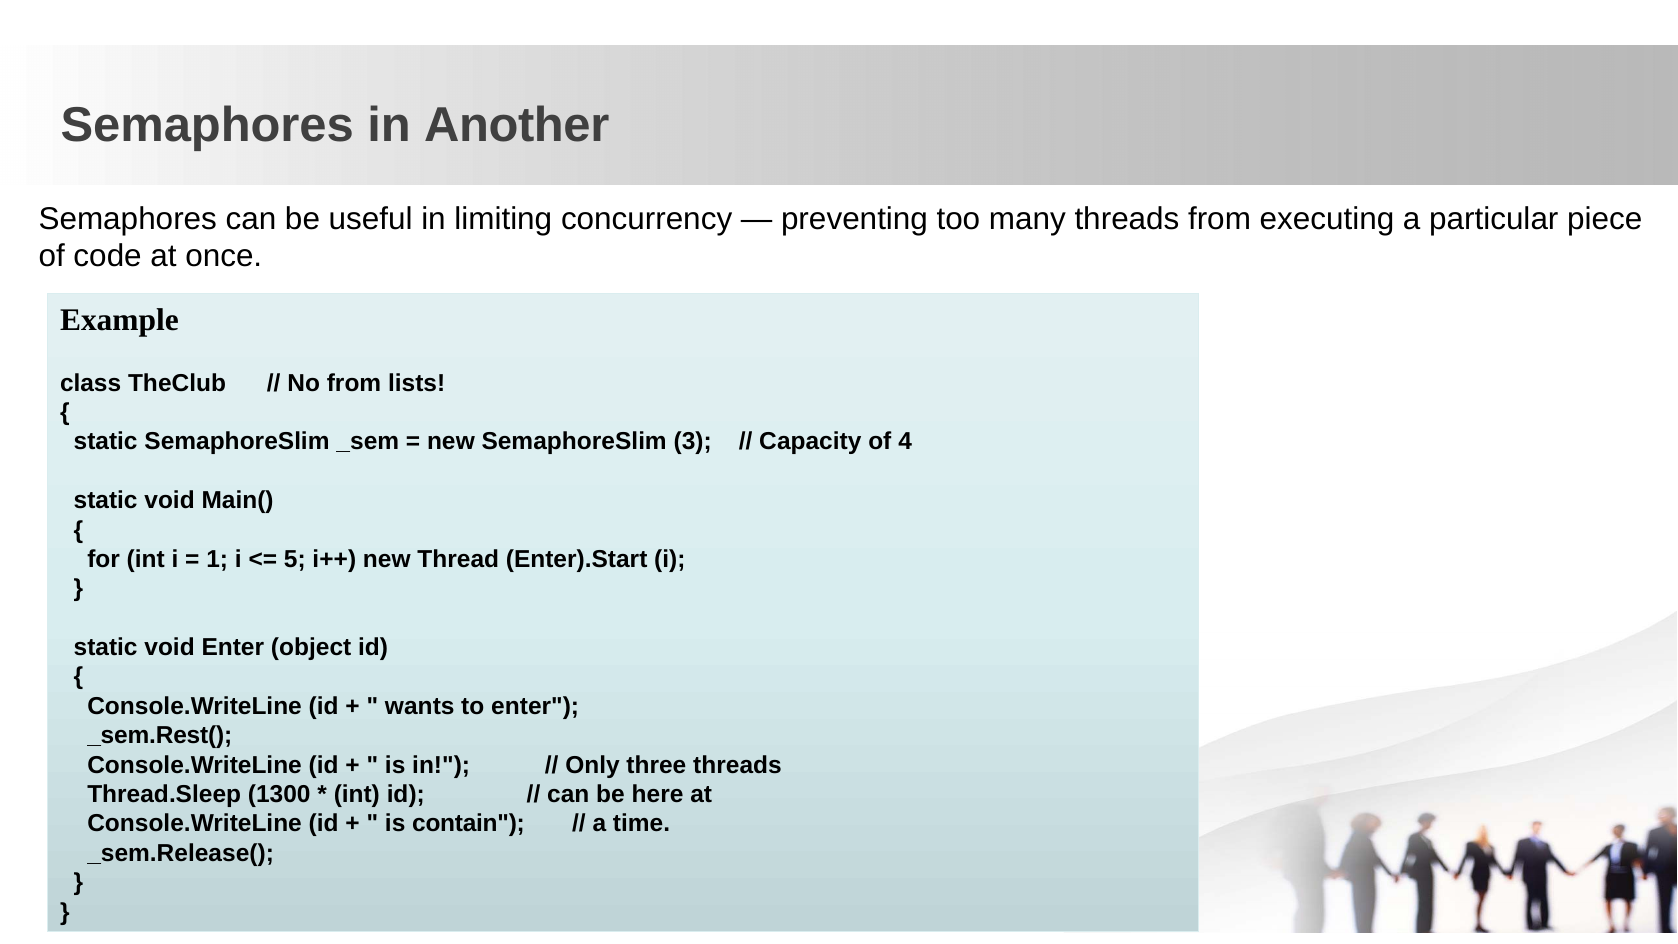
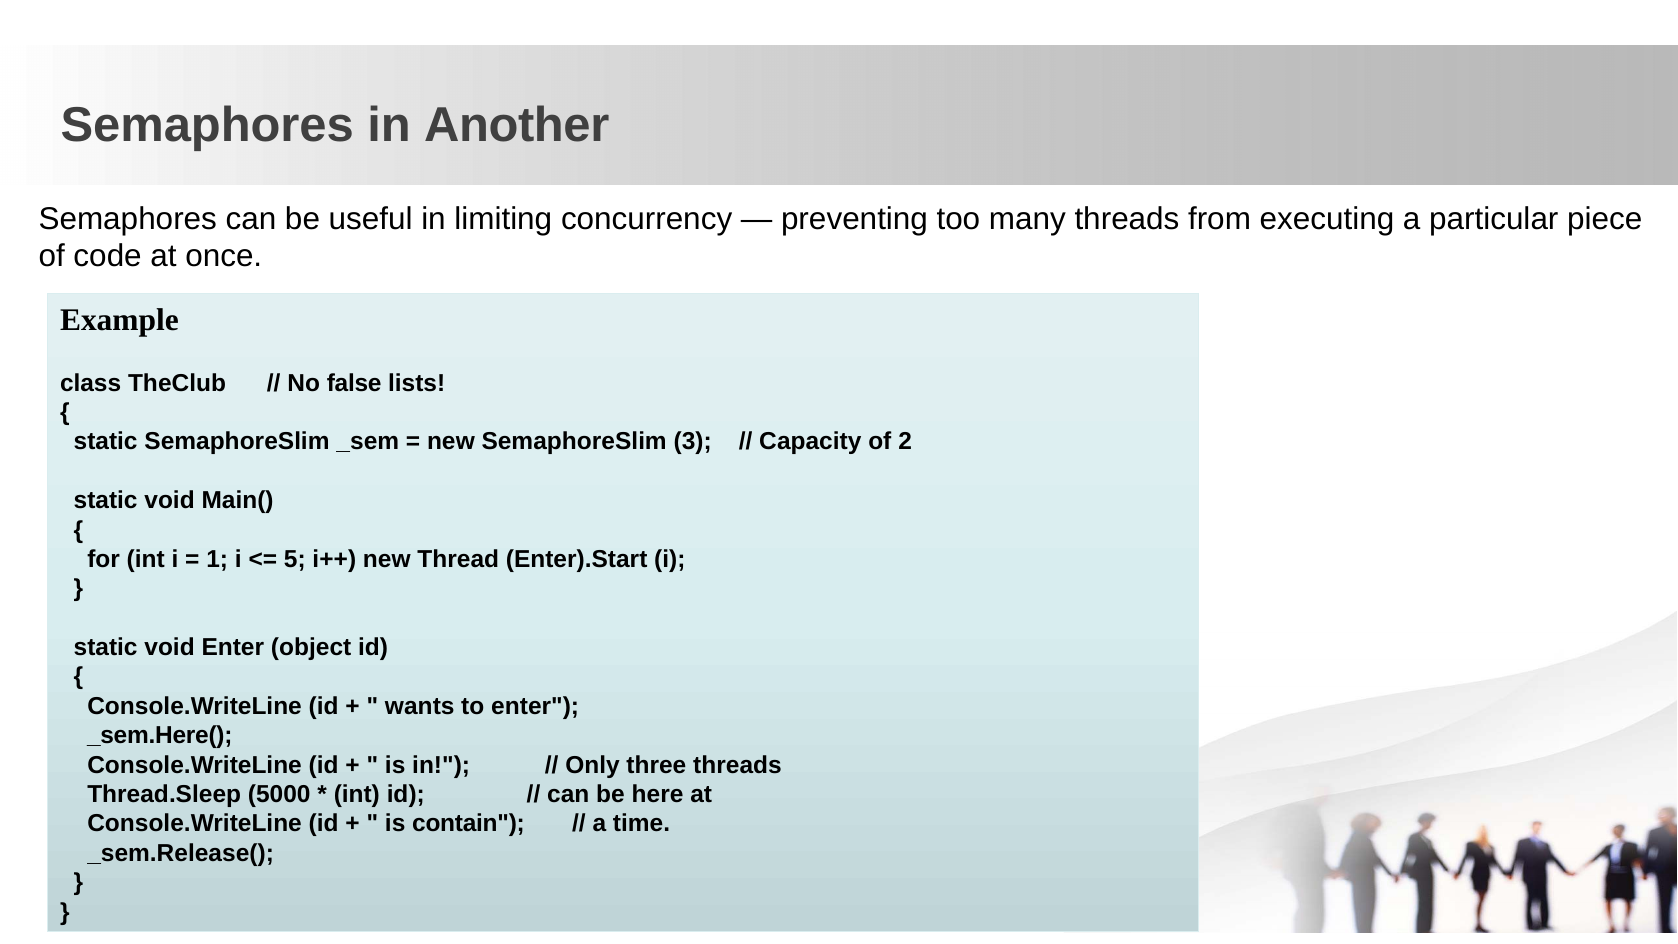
No from: from -> false
4: 4 -> 2
_sem.Rest(: _sem.Rest( -> _sem.Here(
1300: 1300 -> 5000
